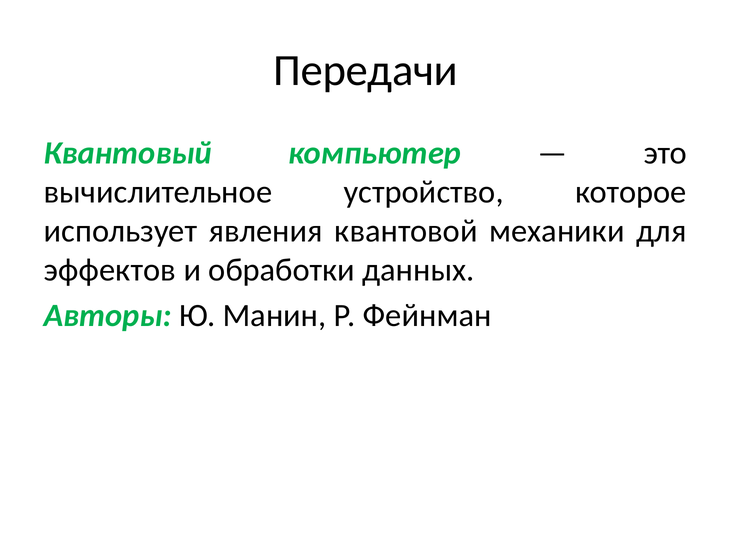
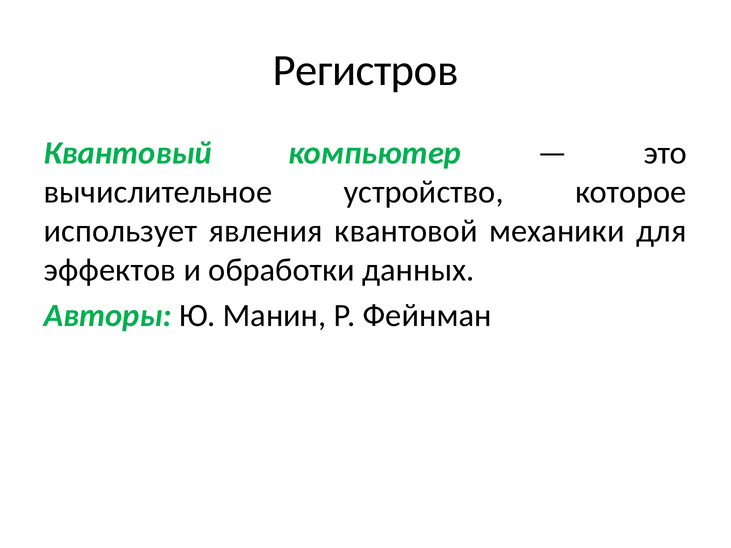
Передачи: Передачи -> Регистров
